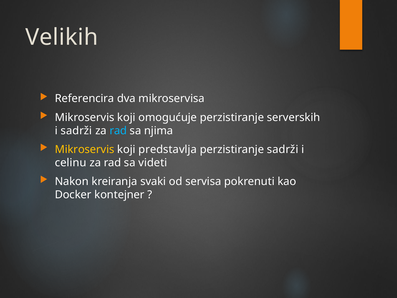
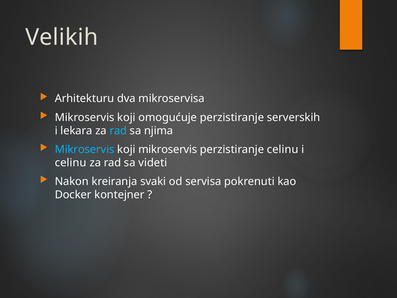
Referencira: Referencira -> Arhitekturu
i sadrži: sadrži -> lekara
Mikroservis at (85, 149) colour: yellow -> light blue
koji predstavlja: predstavlja -> mikroservis
perzistiranje sadrži: sadrži -> celinu
